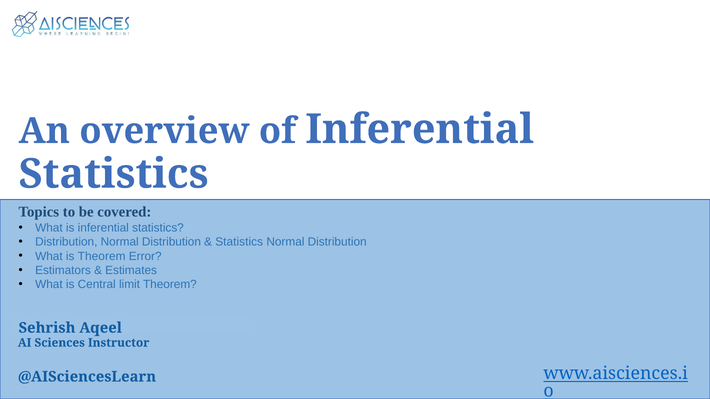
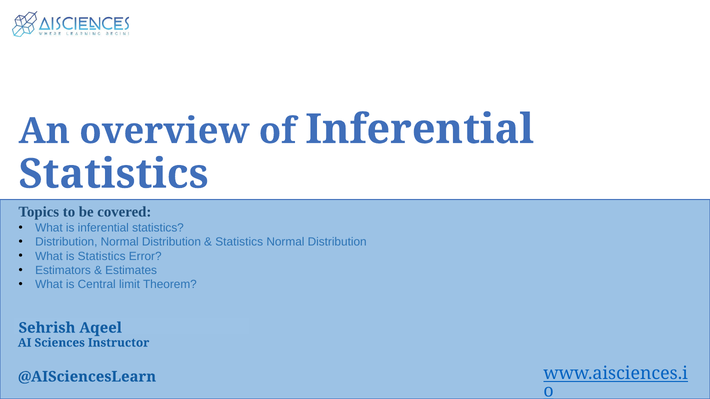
is Theorem: Theorem -> Statistics
